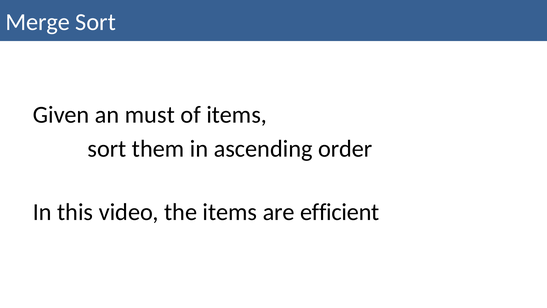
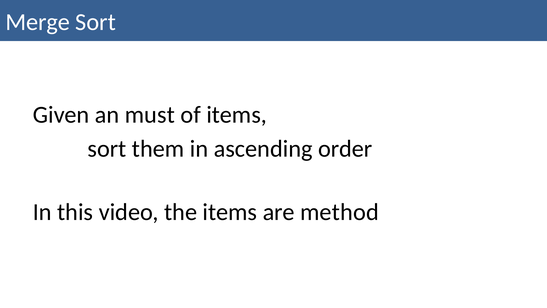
efficient: efficient -> method
